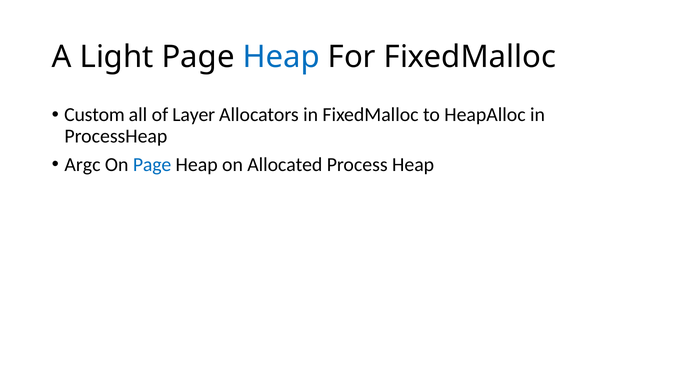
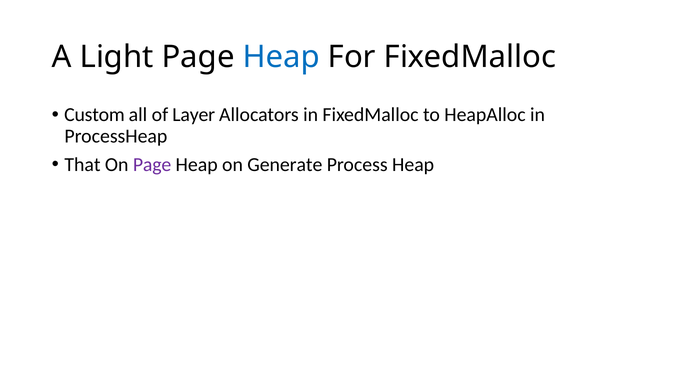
Argc: Argc -> That
Page at (152, 165) colour: blue -> purple
Allocated: Allocated -> Generate
